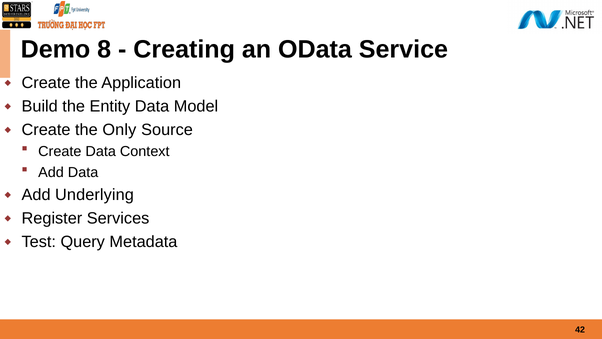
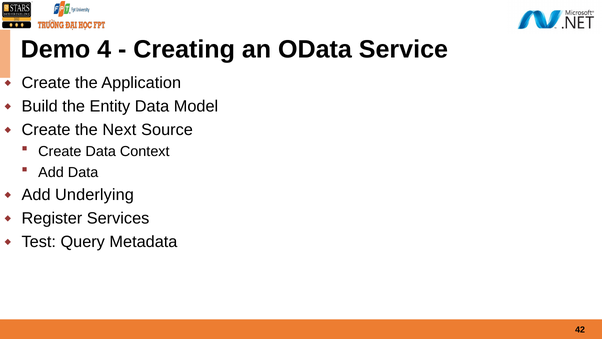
8: 8 -> 4
Only: Only -> Next
